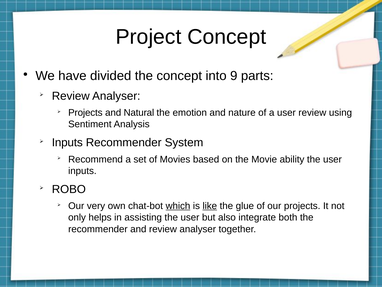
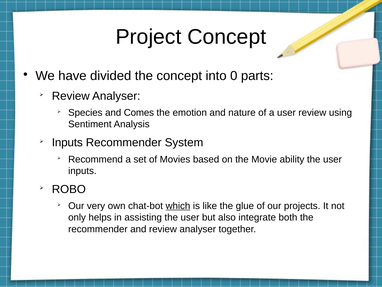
9: 9 -> 0
Projects at (85, 113): Projects -> Species
Natural: Natural -> Comes
like underline: present -> none
